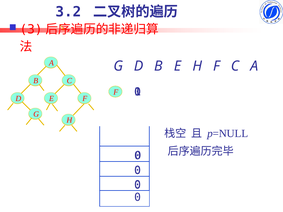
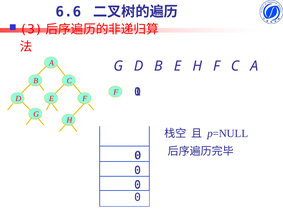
3.2: 3.2 -> 6.6
